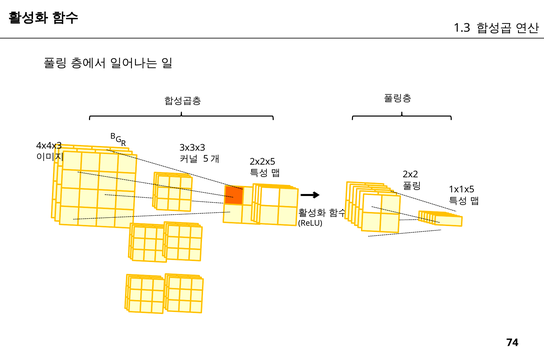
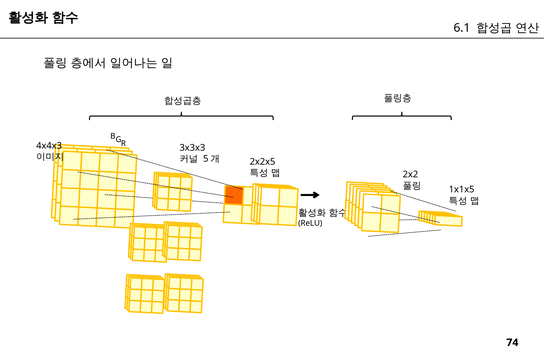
1.3: 1.3 -> 6.1
